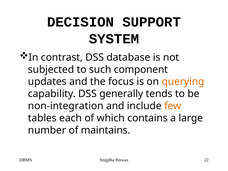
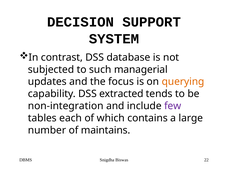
component: component -> managerial
generally: generally -> extracted
few colour: orange -> purple
